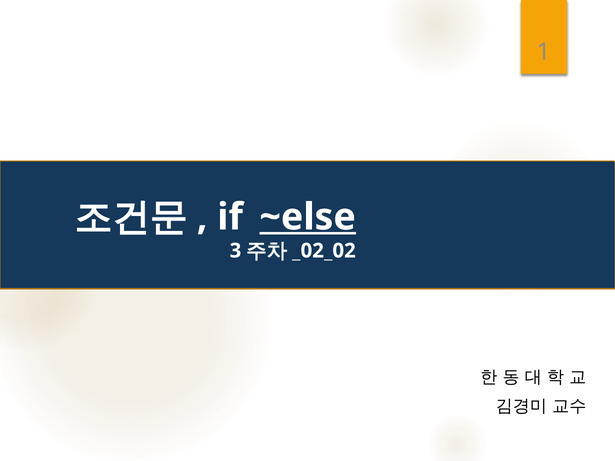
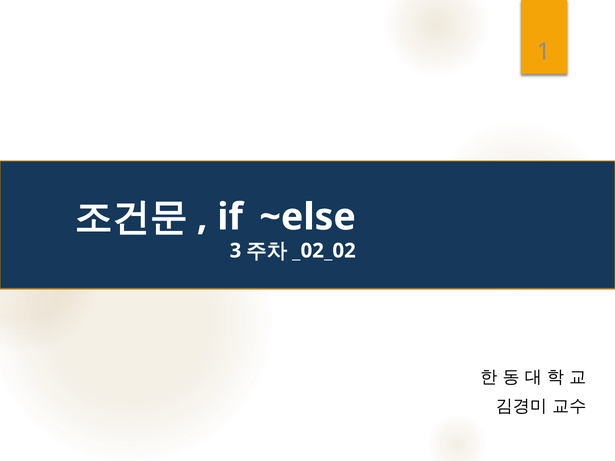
~else underline: present -> none
